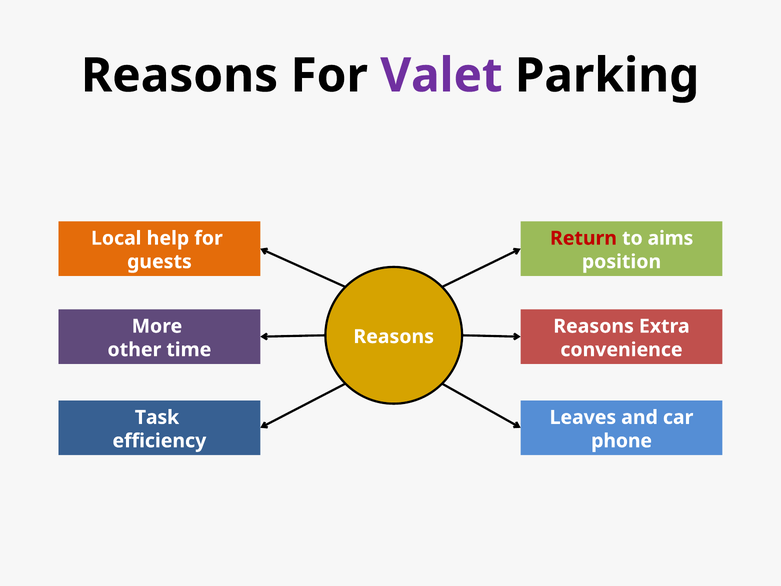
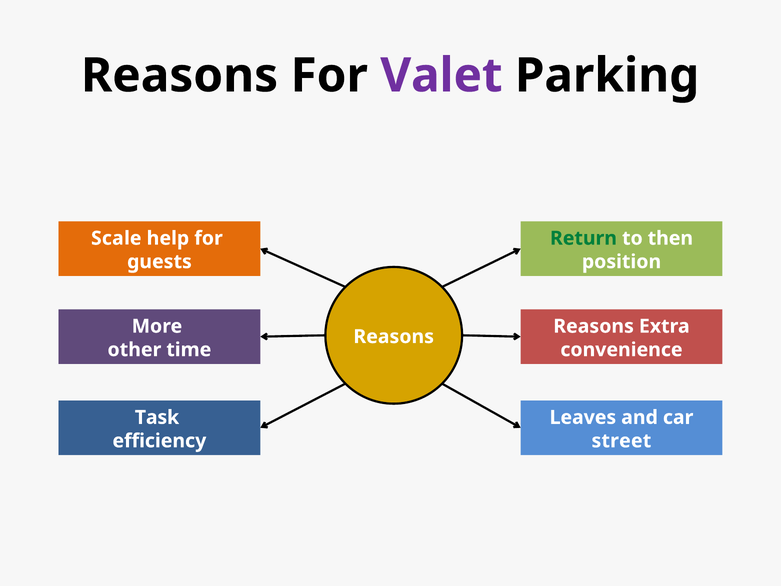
Local: Local -> Scale
Return colour: red -> green
aims: aims -> then
phone: phone -> street
